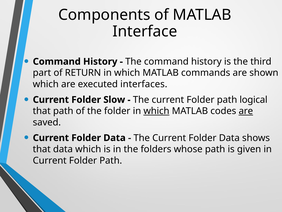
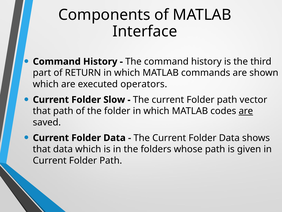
interfaces: interfaces -> operators
logical: logical -> vector
which at (156, 111) underline: present -> none
